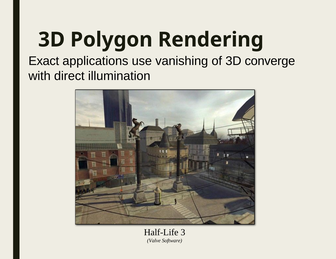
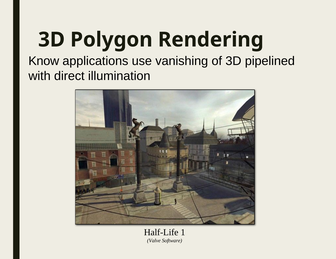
Exact: Exact -> Know
converge: converge -> pipelined
3: 3 -> 1
